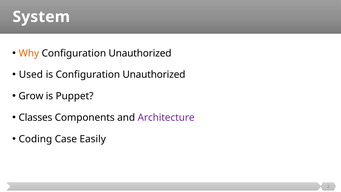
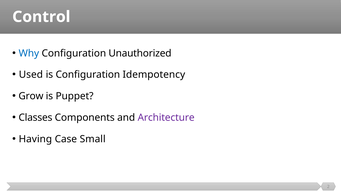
System: System -> Control
Why colour: orange -> blue
is Configuration Unauthorized: Unauthorized -> Idempotency
Coding: Coding -> Having
Easily: Easily -> Small
